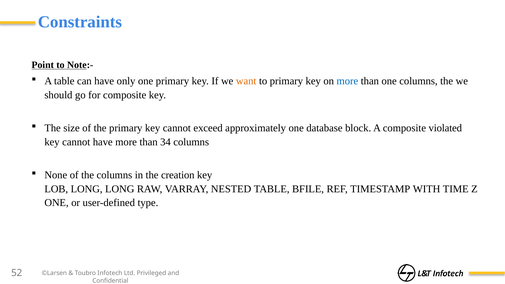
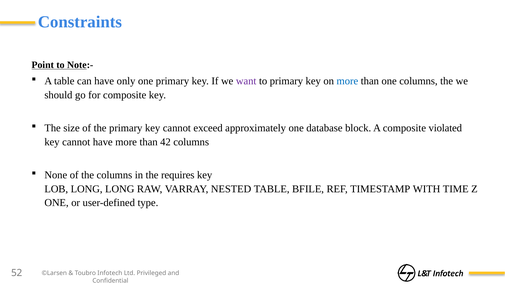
want colour: orange -> purple
34: 34 -> 42
creation: creation -> requires
